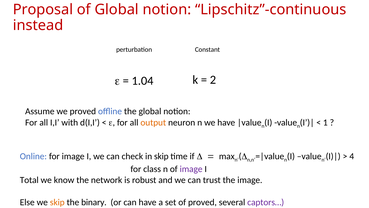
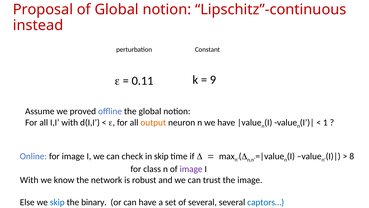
2: 2 -> 9
1.04: 1.04 -> 0.11
4: 4 -> 8
Total at (29, 180): Total -> With
skip at (57, 202) colour: orange -> blue
of proved: proved -> several
captors… colour: purple -> blue
